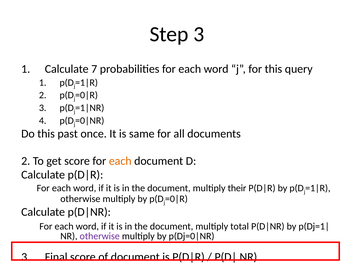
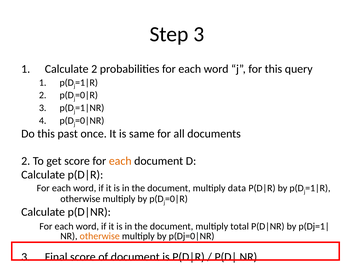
Calculate 7: 7 -> 2
their: their -> data
otherwise at (100, 236) colour: purple -> orange
